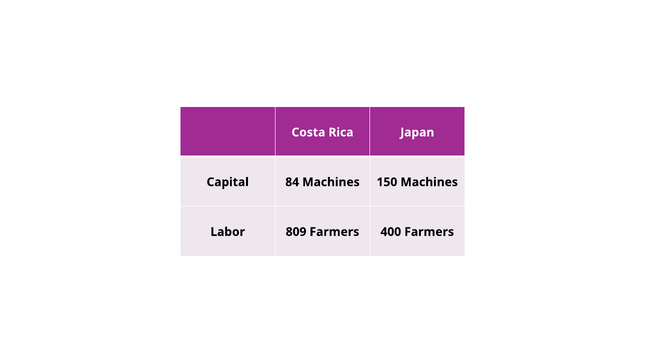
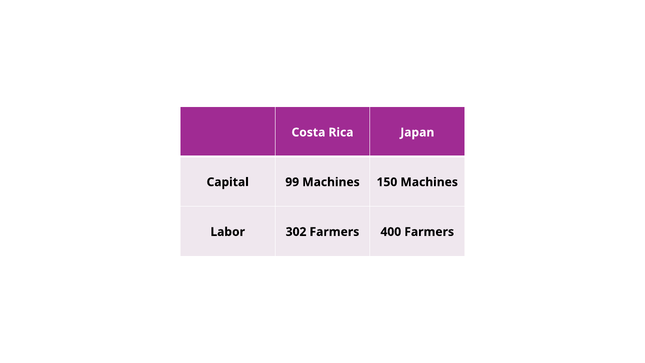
84: 84 -> 99
809: 809 -> 302
